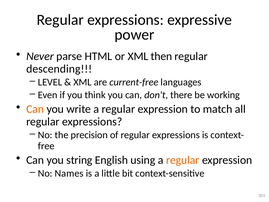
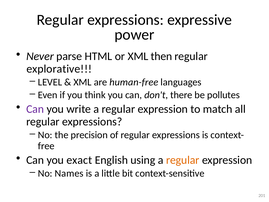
descending: descending -> explorative
current-free: current-free -> human-free
working: working -> pollutes
Can at (35, 109) colour: orange -> purple
string: string -> exact
